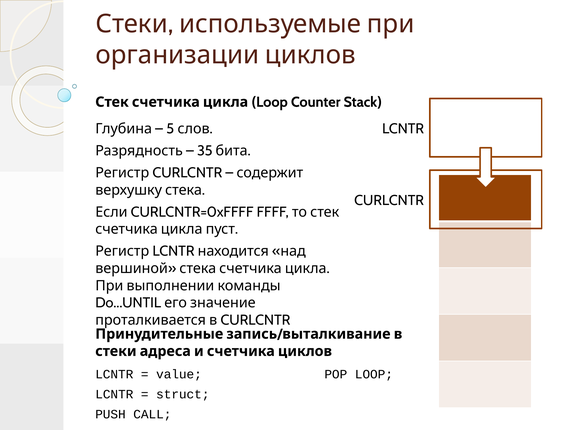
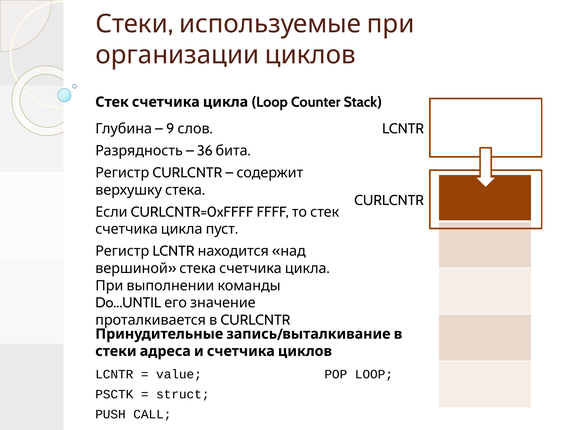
5: 5 -> 9
35: 35 -> 36
LCNTR at (114, 394): LCNTR -> PSCTK
